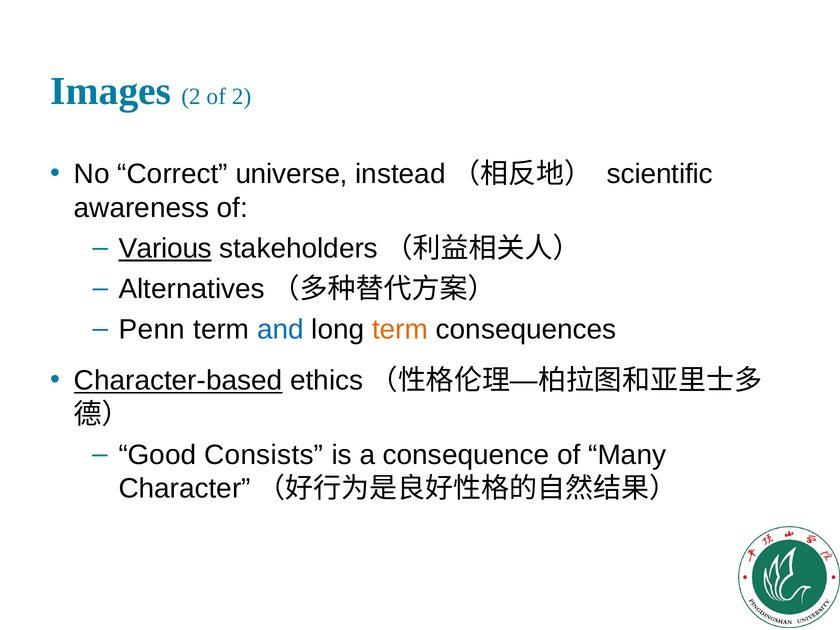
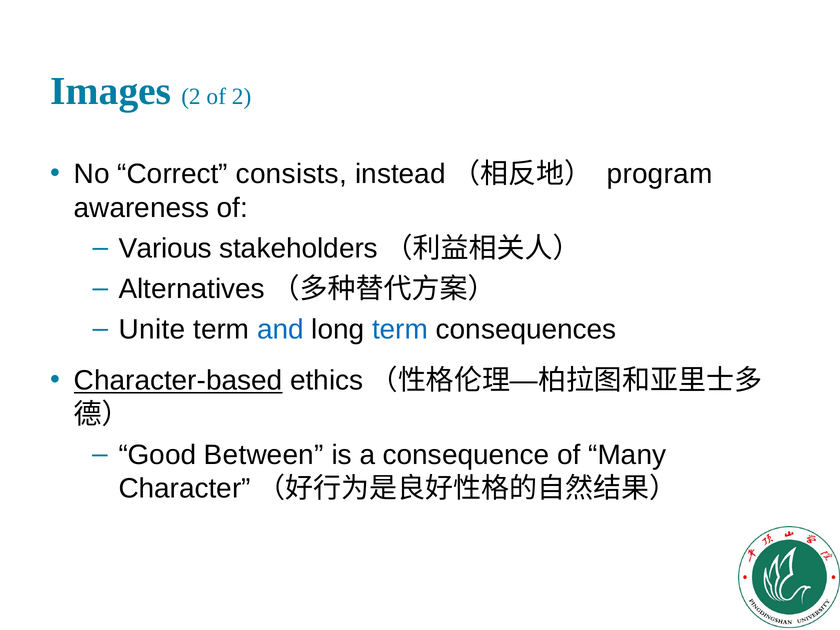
universe: universe -> consists
scientific: scientific -> program
Various underline: present -> none
Penn: Penn -> Unite
term at (400, 330) colour: orange -> blue
Consists: Consists -> Between
